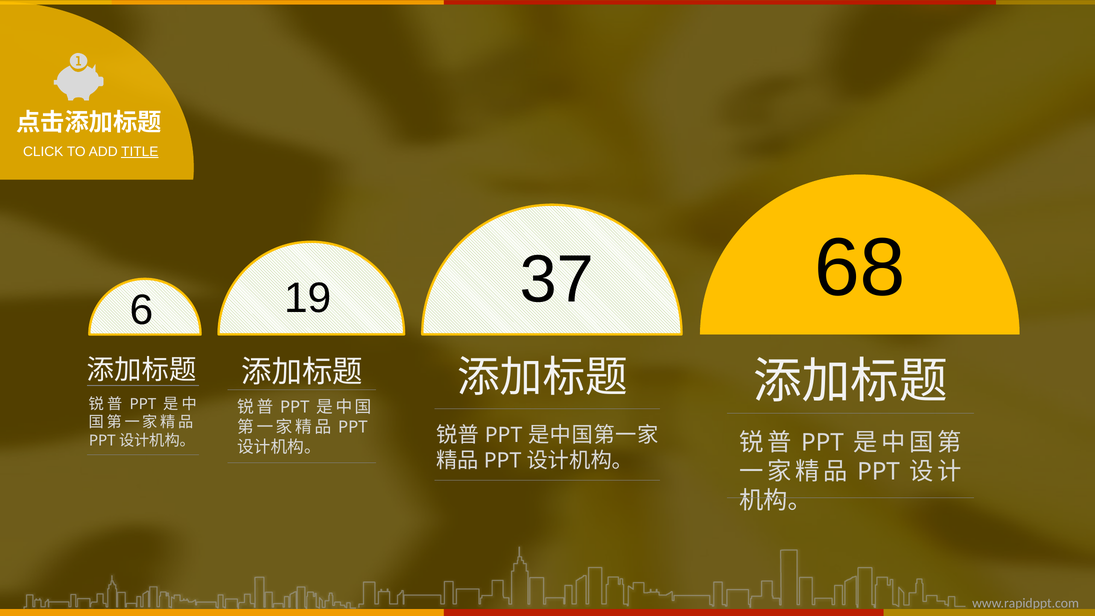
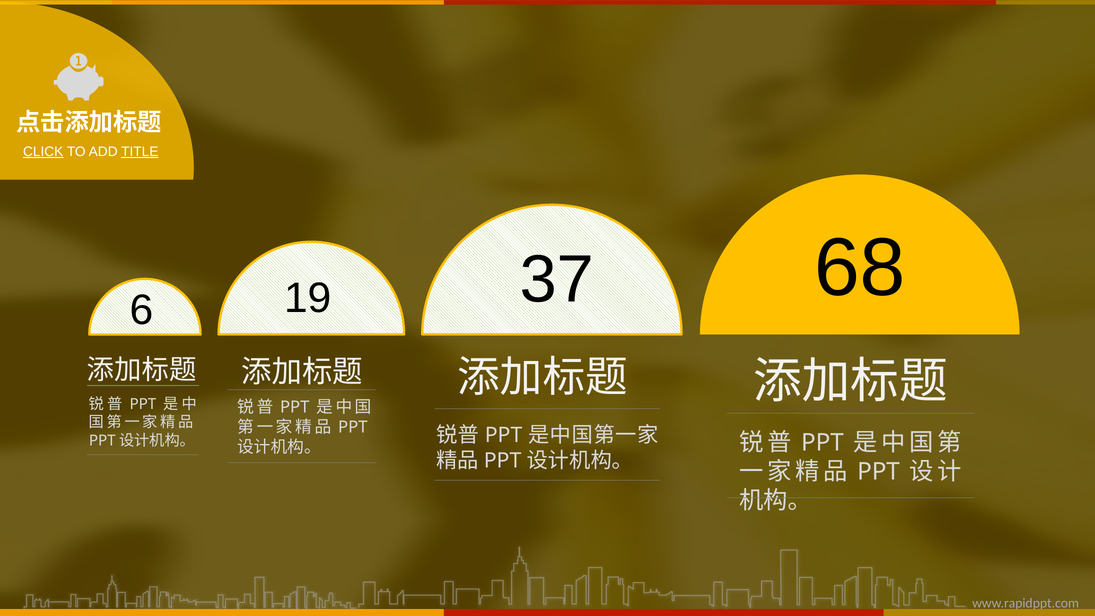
CLICK underline: none -> present
